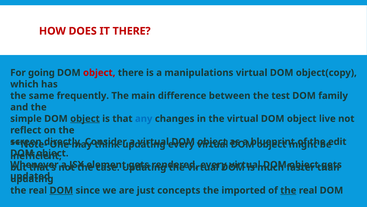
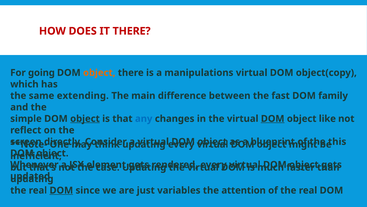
object at (99, 73) colour: red -> orange
frequently: frequently -> extending
test: test -> fast
DOM at (273, 118) underline: none -> present
live: live -> like
edit: edit -> this
concepts: concepts -> variables
imported: imported -> attention
the at (288, 190) underline: present -> none
